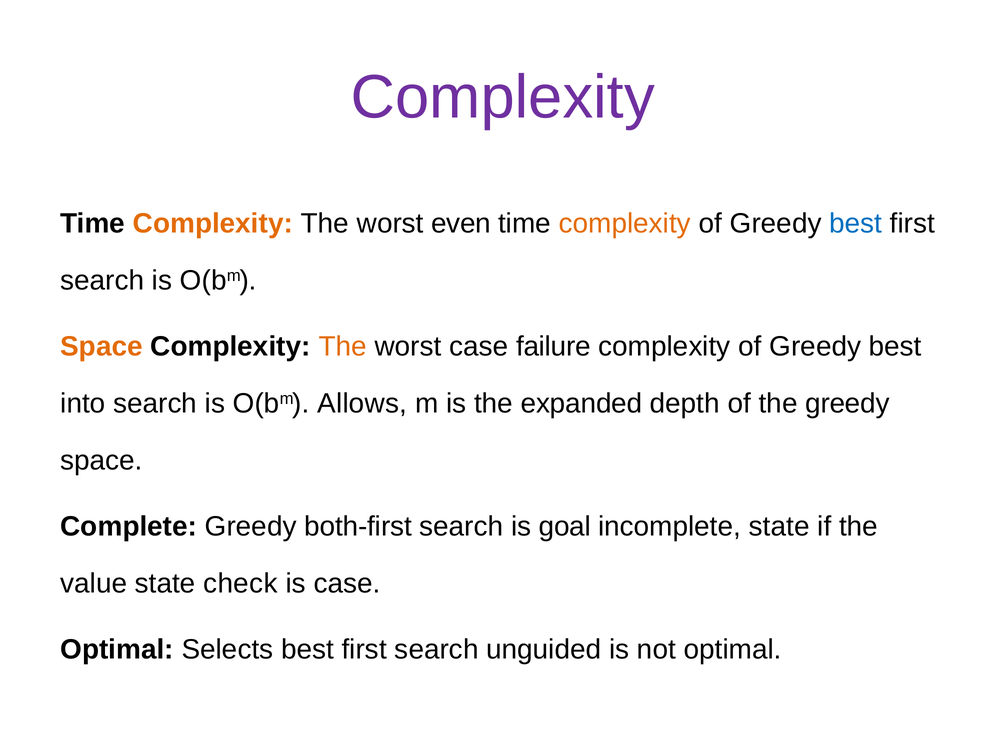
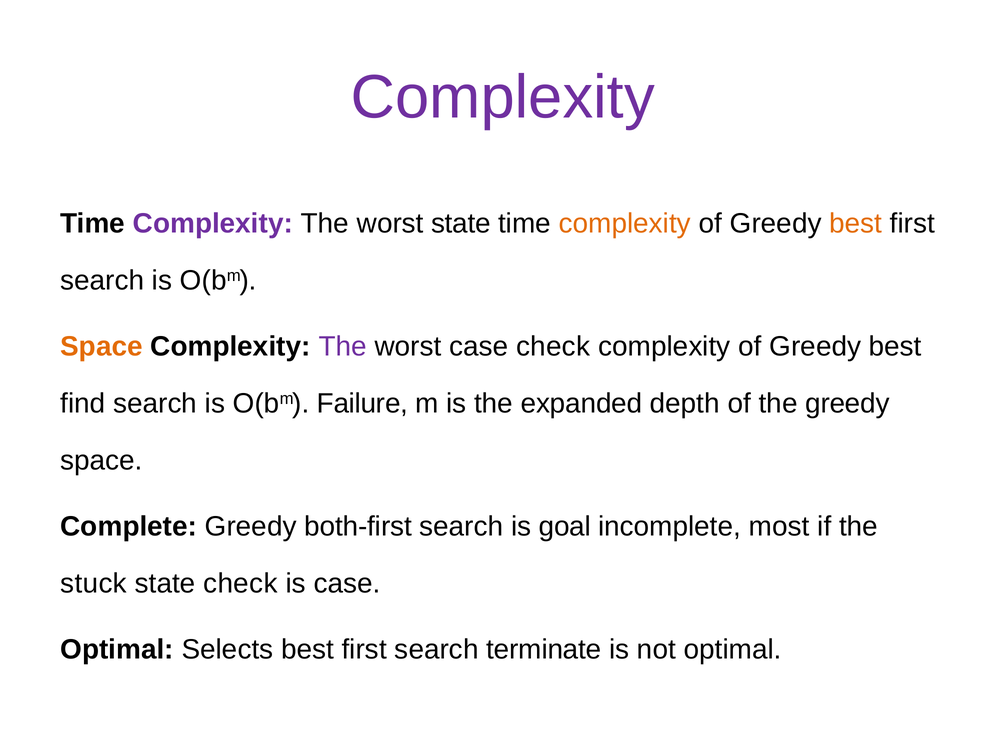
Complexity at (213, 223) colour: orange -> purple
worst even: even -> state
best at (856, 223) colour: blue -> orange
The at (343, 346) colour: orange -> purple
case failure: failure -> check
into: into -> find
Allows: Allows -> Failure
incomplete state: state -> most
value: value -> stuck
unguided: unguided -> terminate
